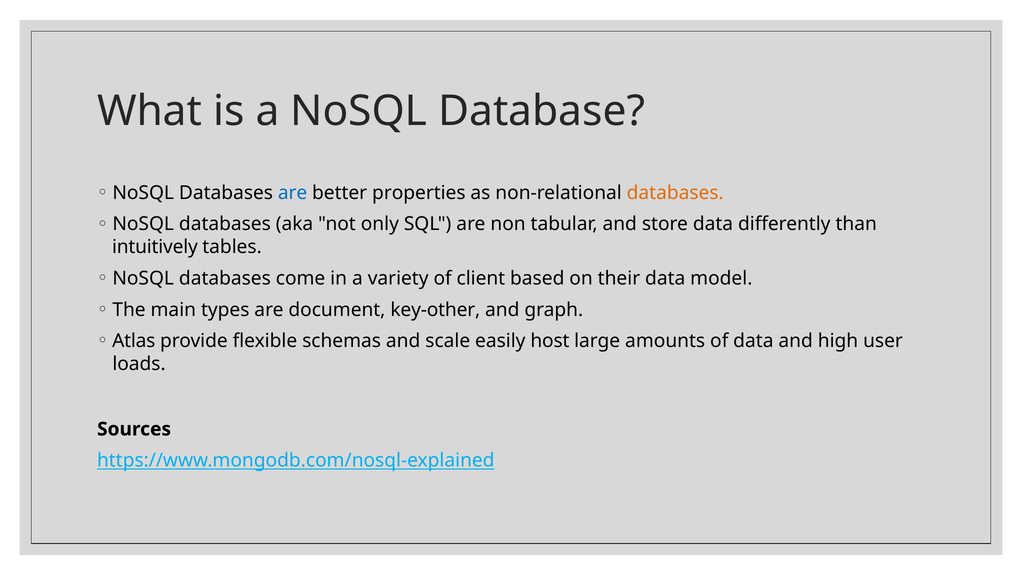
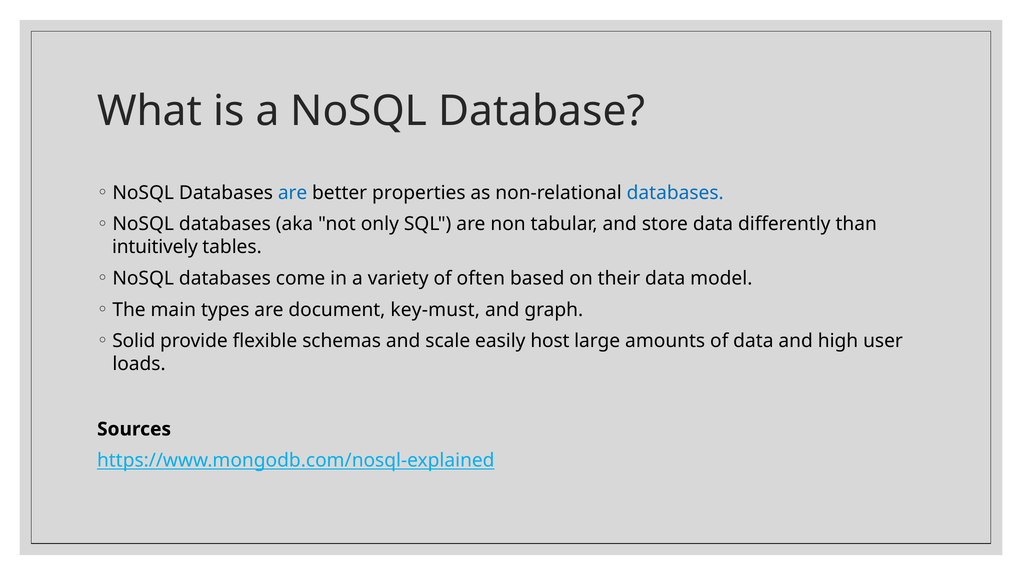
databases at (675, 193) colour: orange -> blue
client: client -> often
key-other: key-other -> key-must
Atlas: Atlas -> Solid
